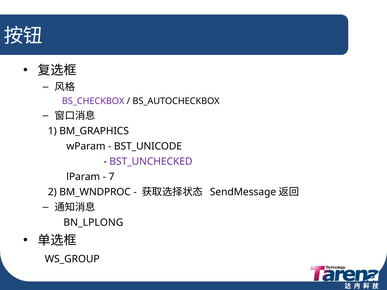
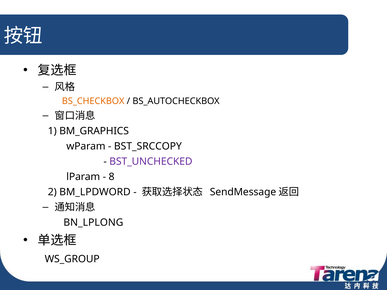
BS_CHECKBOX colour: purple -> orange
BST_UNICODE: BST_UNICODE -> BST_SRCCOPY
7: 7 -> 8
BM_WNDPROC: BM_WNDPROC -> BM_LPDWORD
